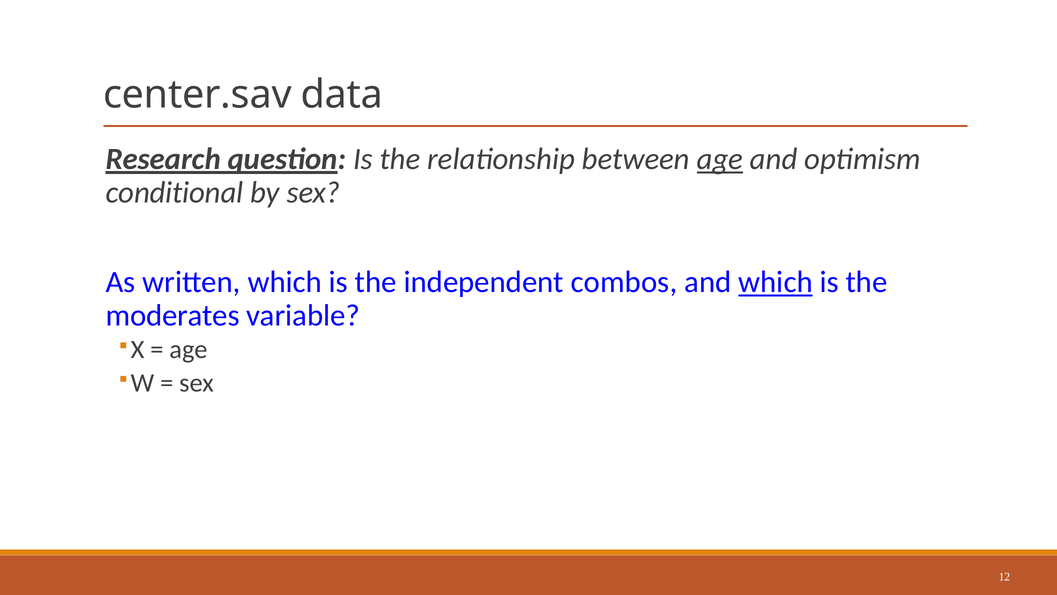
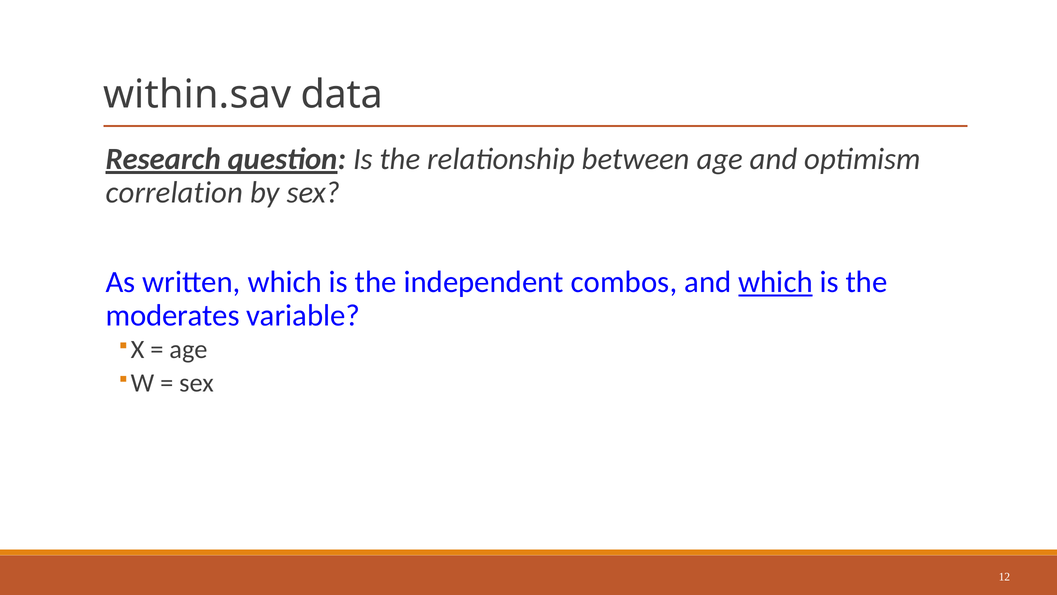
center.sav: center.sav -> within.sav
age at (720, 159) underline: present -> none
conditional: conditional -> correlation
